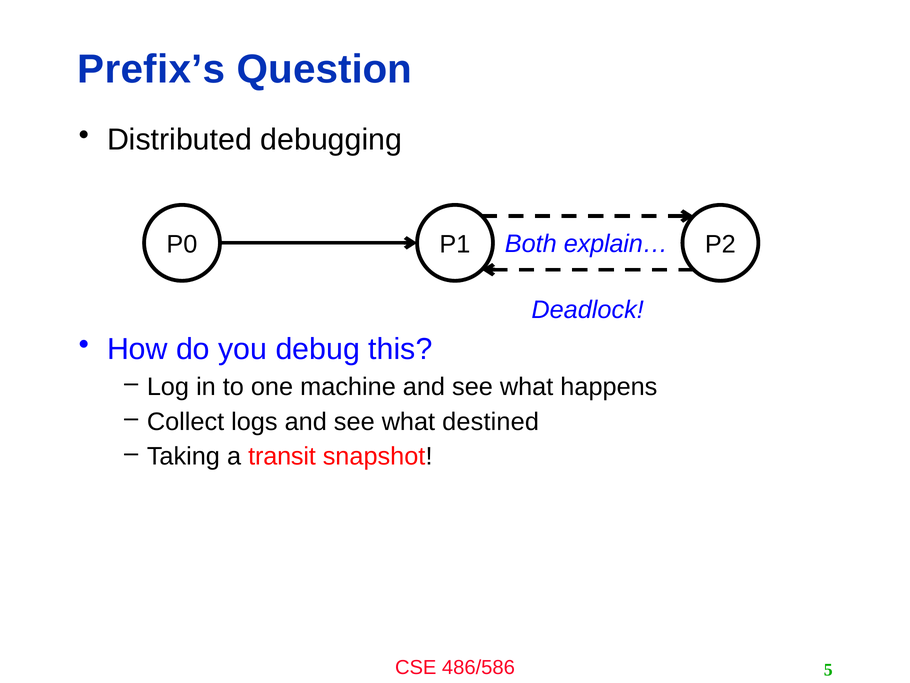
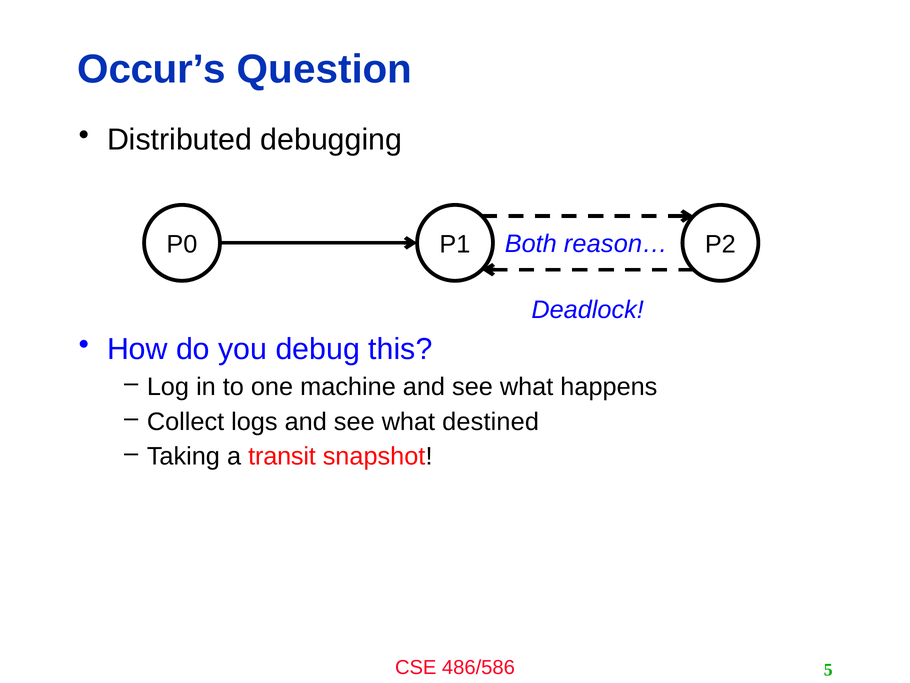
Prefix’s: Prefix’s -> Occur’s
explain…: explain… -> reason…
